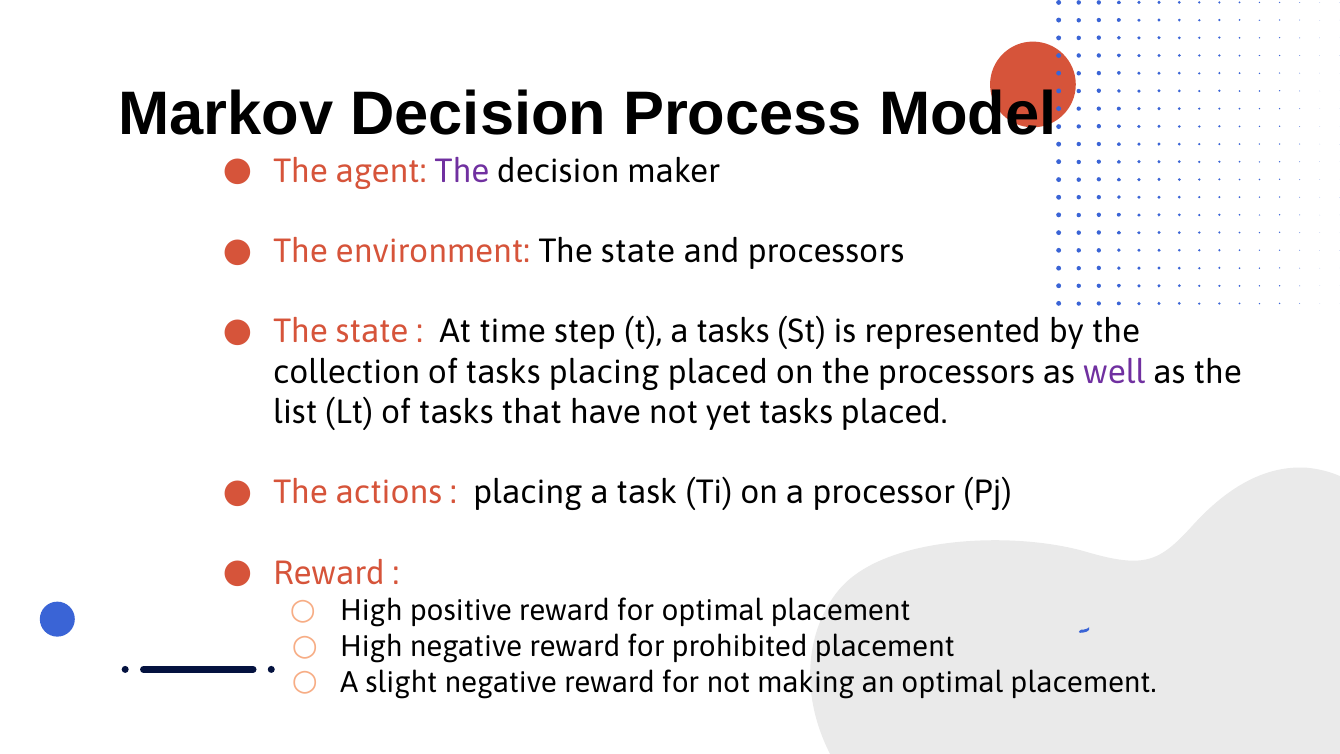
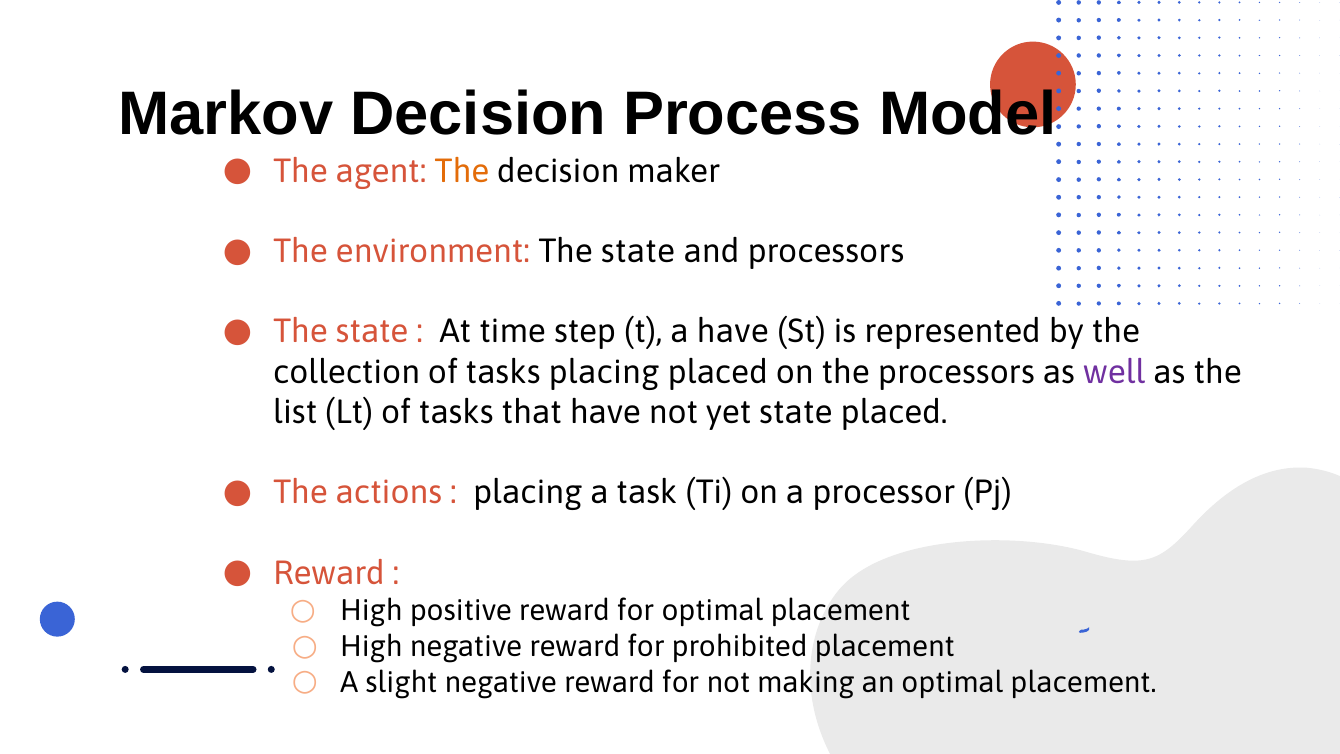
The at (462, 171) colour: purple -> orange
a tasks: tasks -> have
yet tasks: tasks -> state
